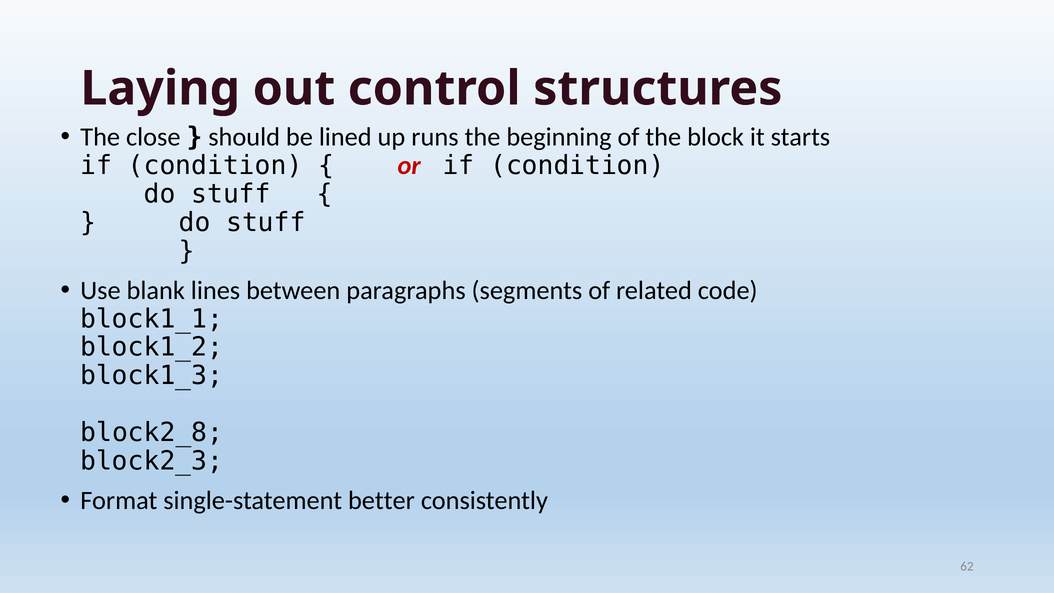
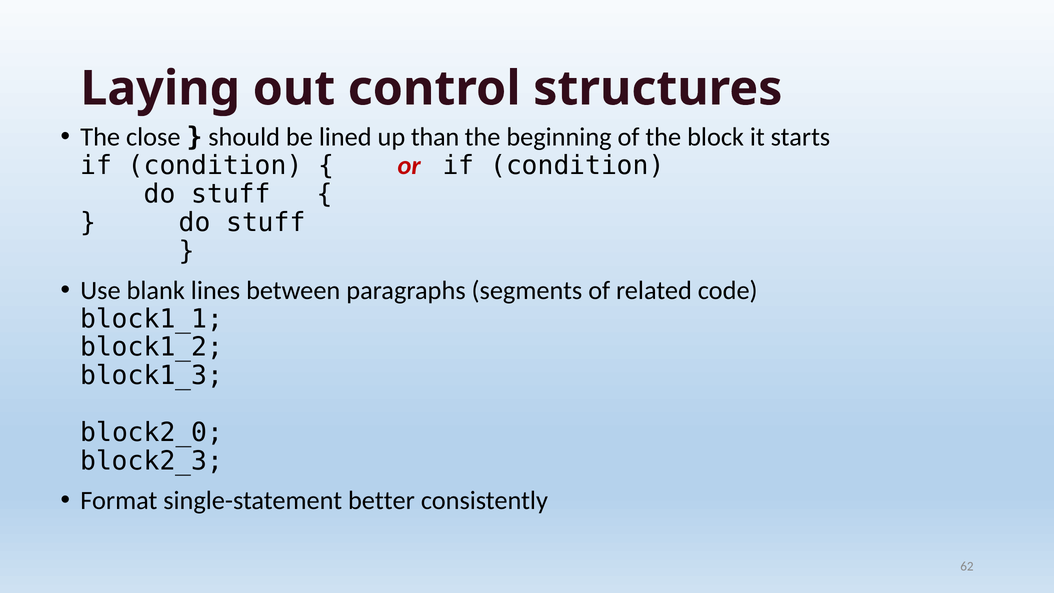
runs: runs -> than
block2_8: block2_8 -> block2_0
